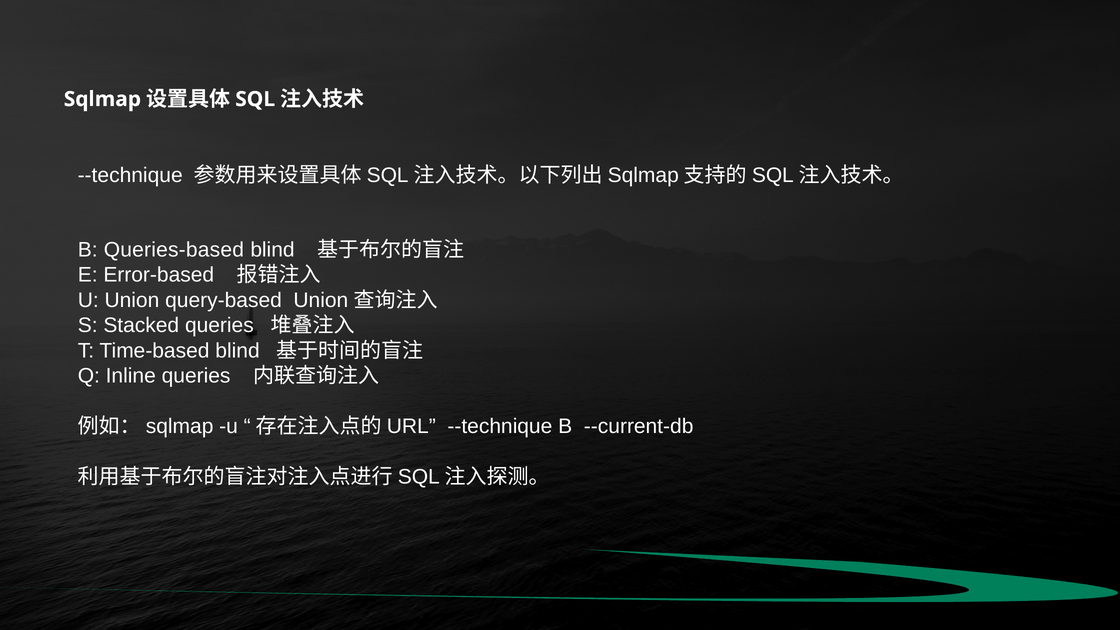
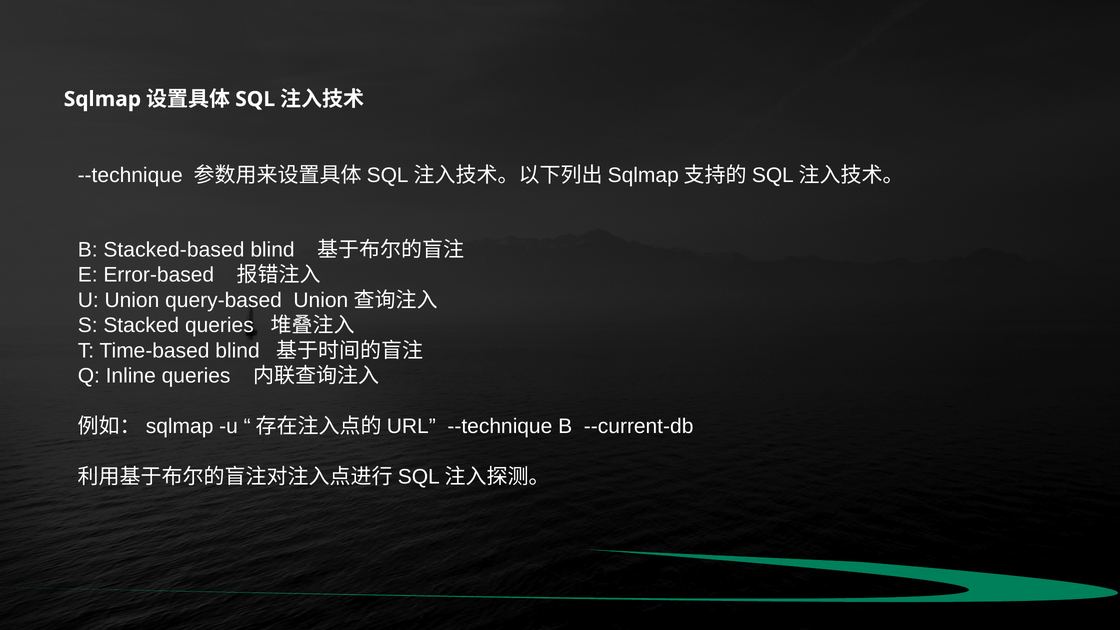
Queries-based: Queries-based -> Stacked-based
